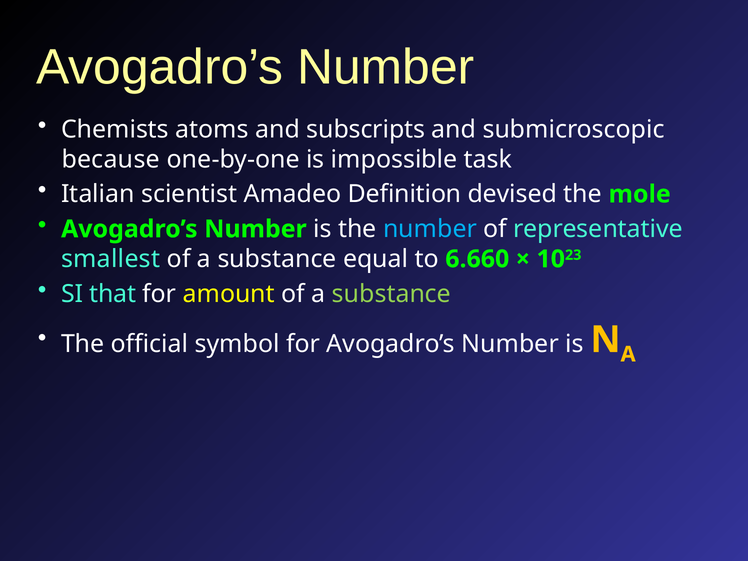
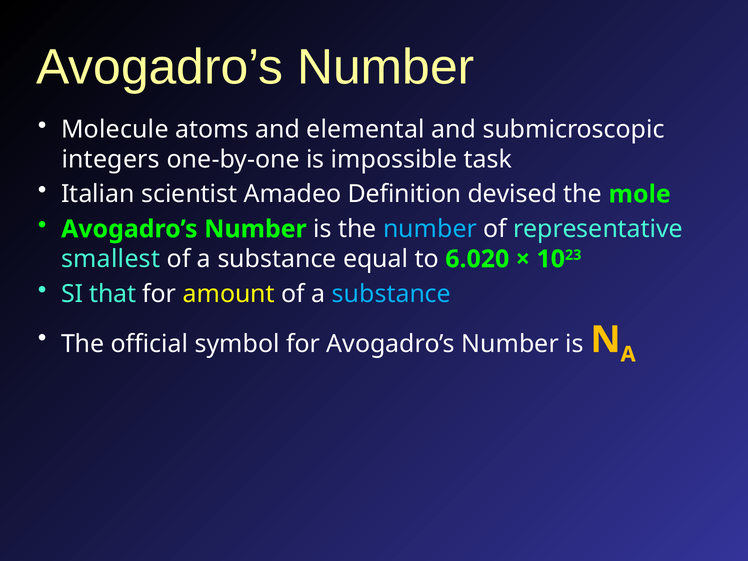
Chemists: Chemists -> Molecule
subscripts: subscripts -> elemental
because: because -> integers
6.660: 6.660 -> 6.020
substance at (391, 294) colour: light green -> light blue
